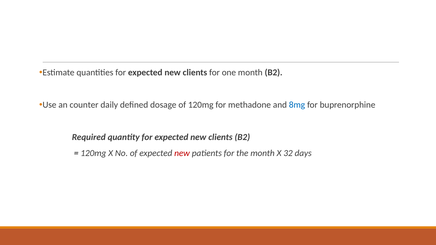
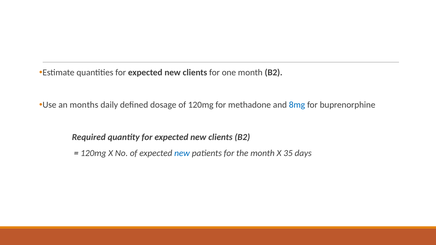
counter: counter -> months
new at (182, 153) colour: red -> blue
32: 32 -> 35
